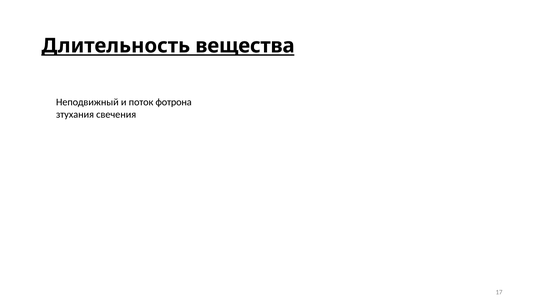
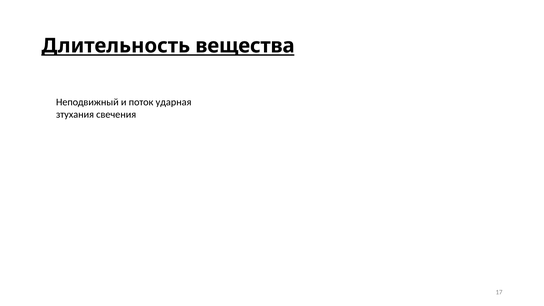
фотрона: фотрона -> ударная
